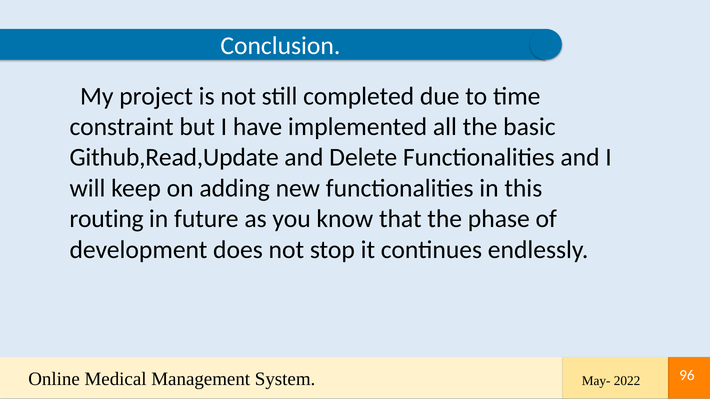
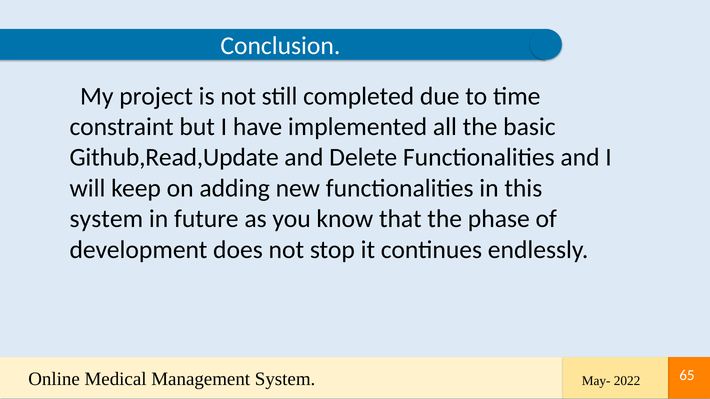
routing at (107, 219): routing -> system
96: 96 -> 65
